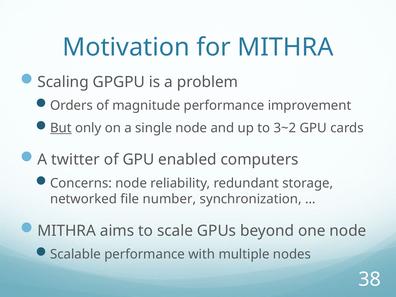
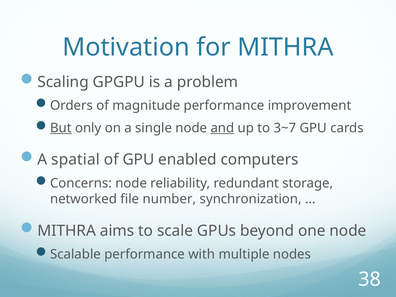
and underline: none -> present
3~2: 3~2 -> 3~7
twitter: twitter -> spatial
